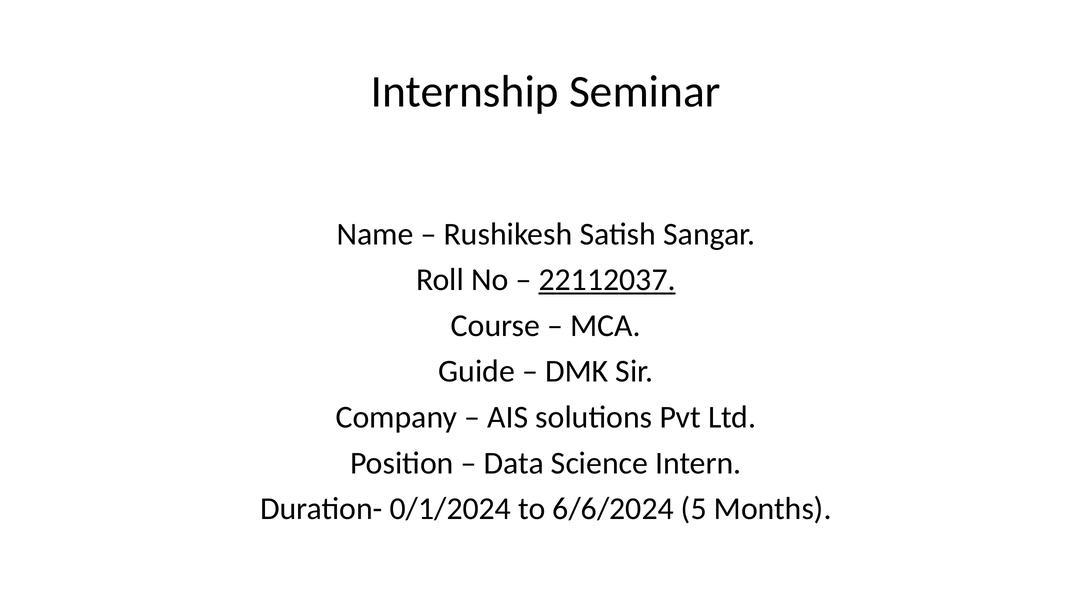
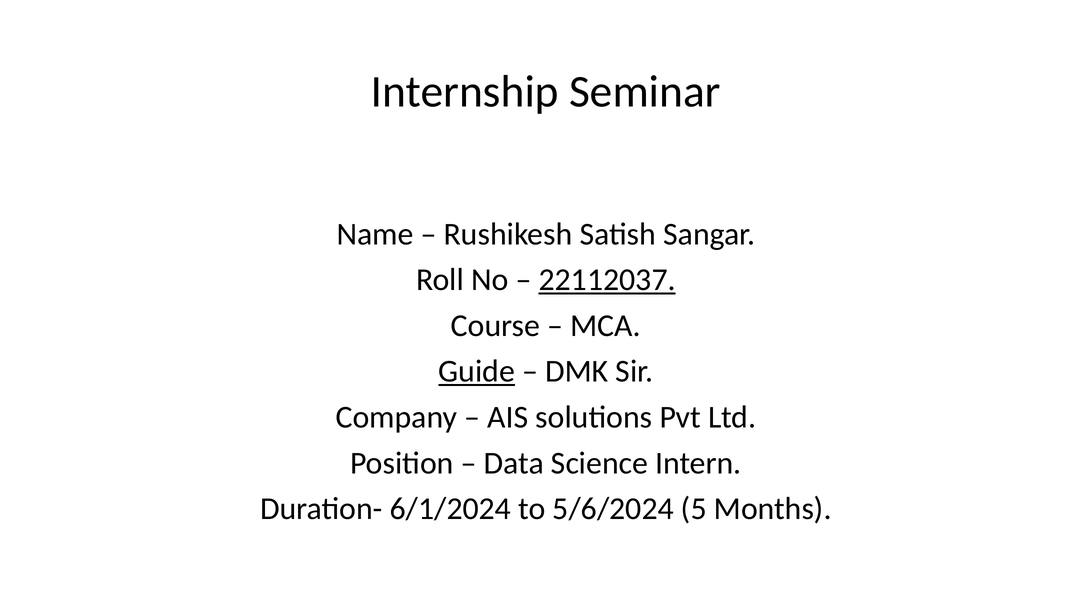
Guide underline: none -> present
0/1/2024: 0/1/2024 -> 6/1/2024
6/6/2024: 6/6/2024 -> 5/6/2024
